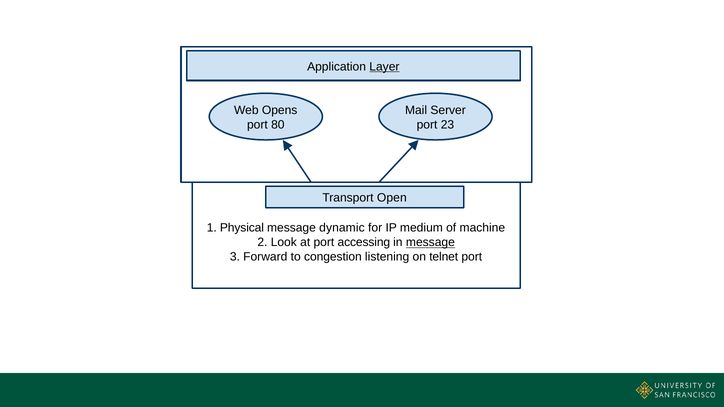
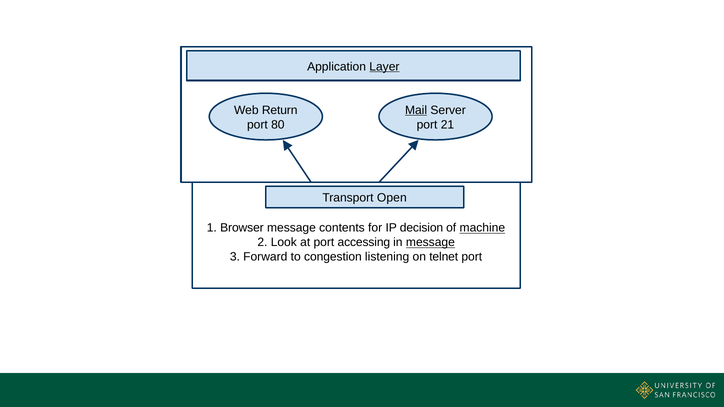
Opens: Opens -> Return
Mail underline: none -> present
23: 23 -> 21
Physical: Physical -> Browser
dynamic: dynamic -> contents
medium: medium -> decision
machine underline: none -> present
